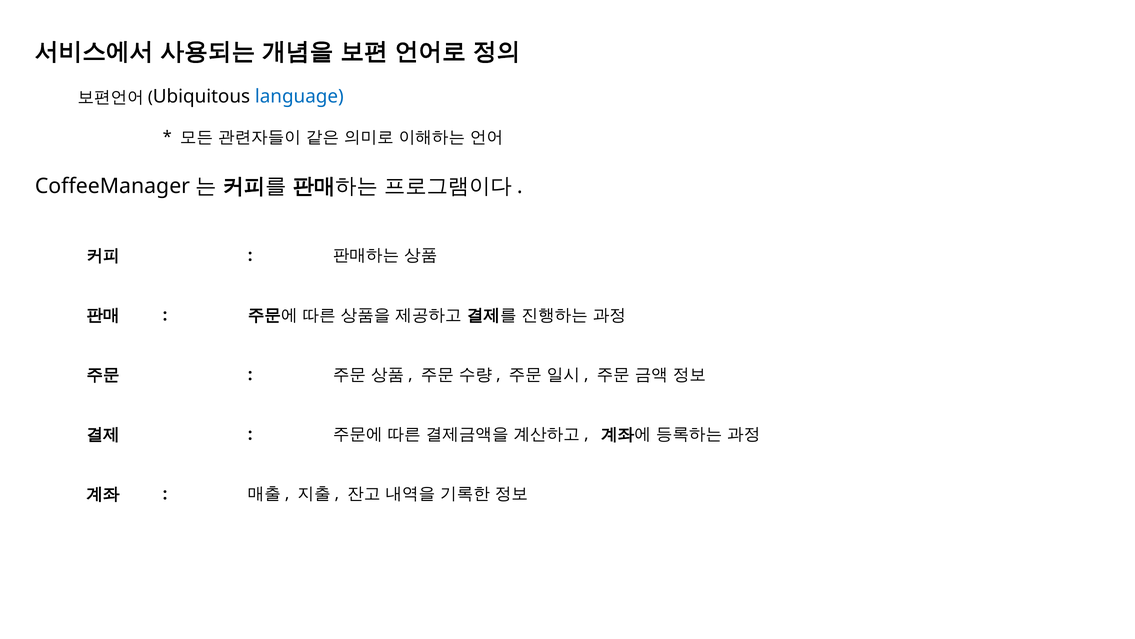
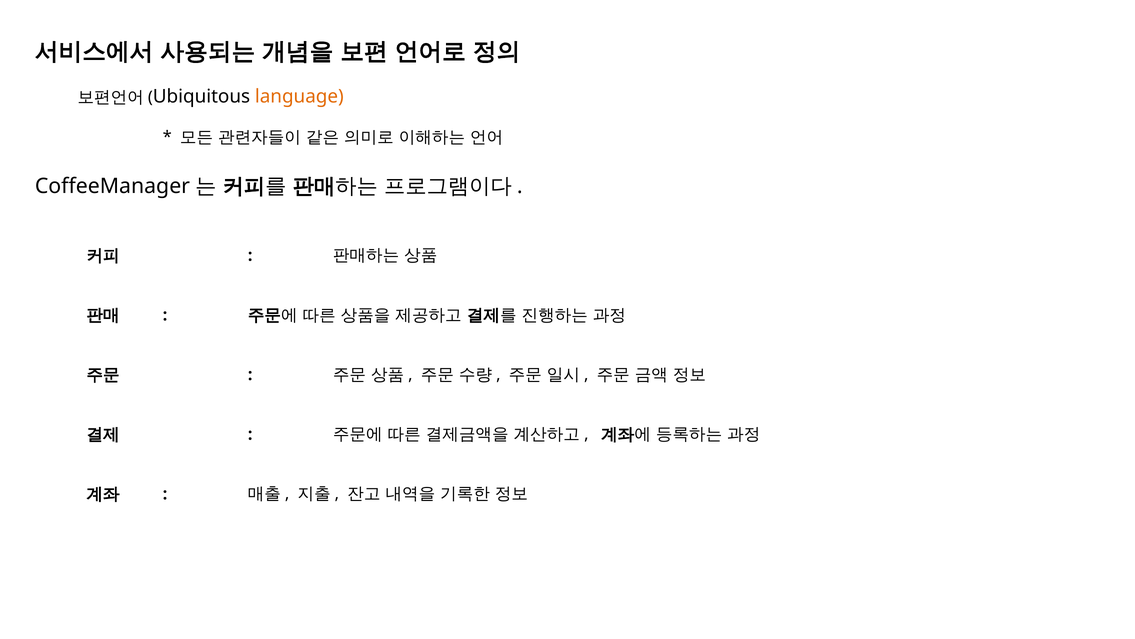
language colour: blue -> orange
